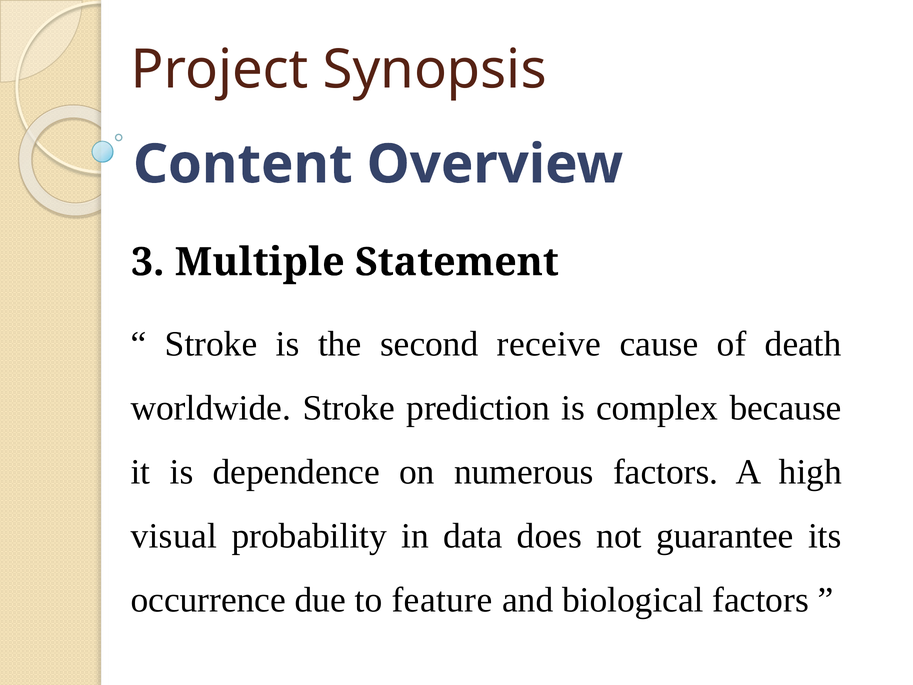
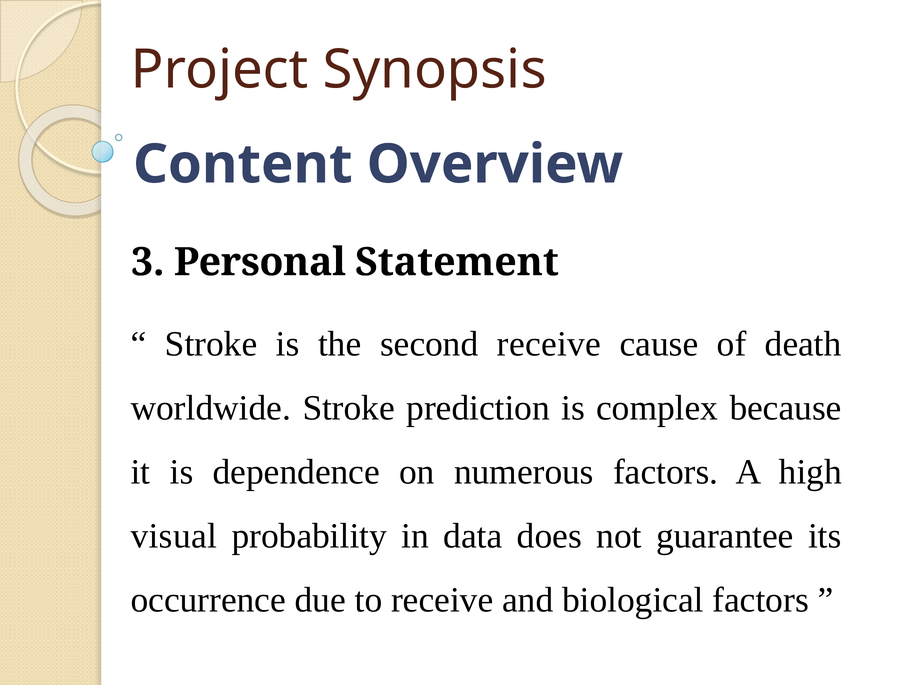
Multiple: Multiple -> Personal
to feature: feature -> receive
